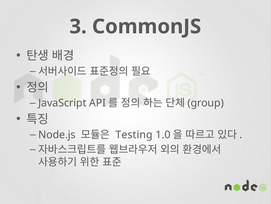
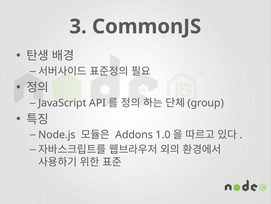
Testing: Testing -> Addons
